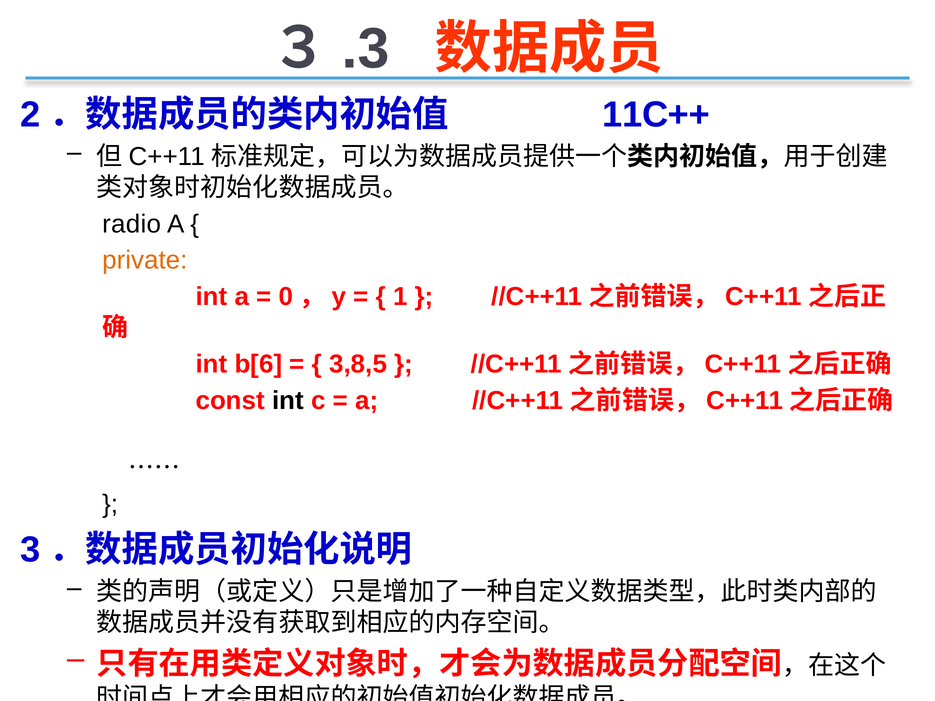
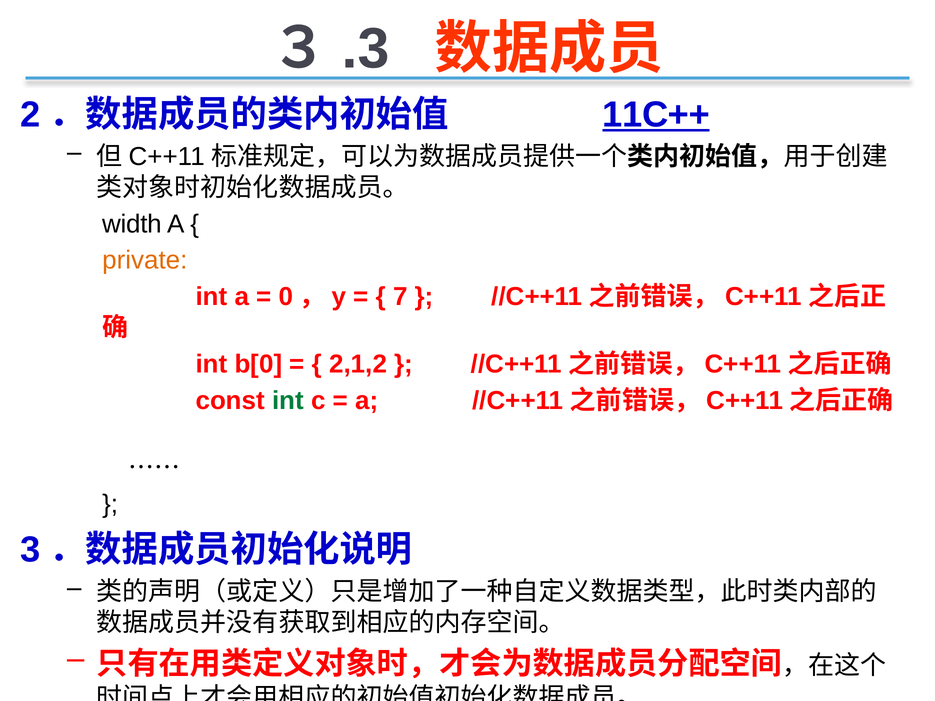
11C++ underline: none -> present
radio: radio -> width
1: 1 -> 7
b[6: b[6 -> b[0
3,8,5: 3,8,5 -> 2,1,2
int at (288, 401) colour: black -> green
